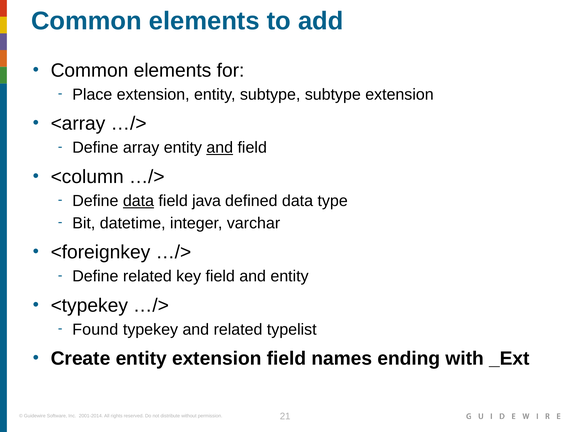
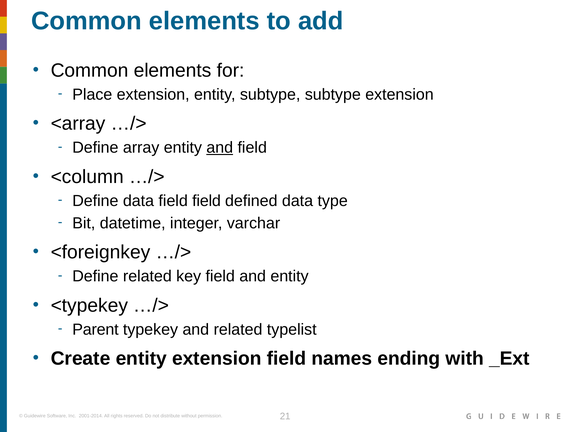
data at (138, 200) underline: present -> none
field java: java -> field
Found: Found -> Parent
